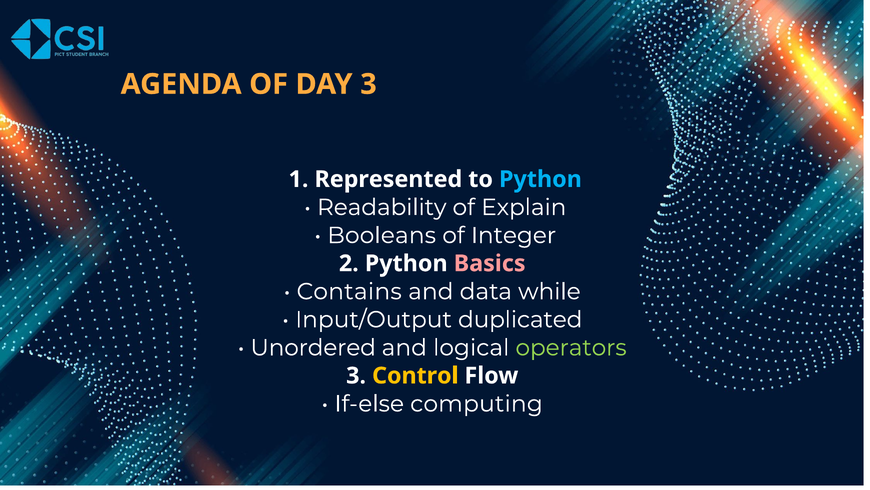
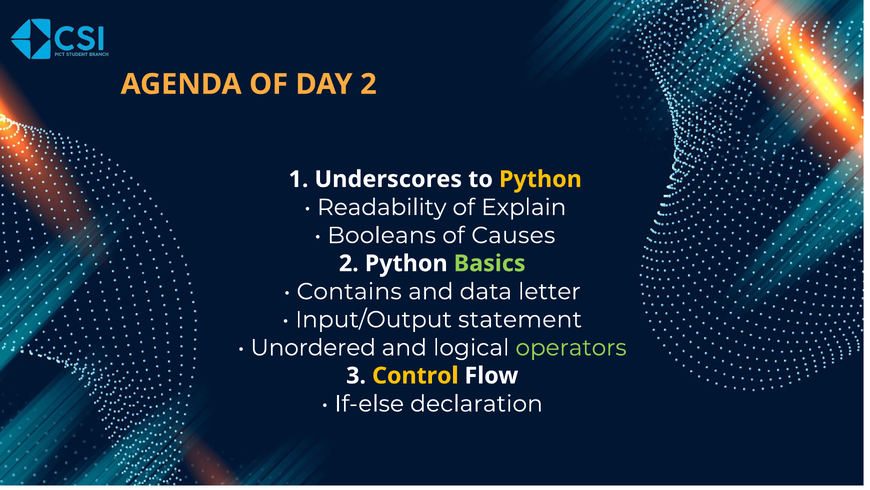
DAY 3: 3 -> 2
Represented: Represented -> Underscores
Python at (540, 179) colour: light blue -> yellow
Integer: Integer -> Causes
Basics colour: pink -> light green
while: while -> letter
duplicated: duplicated -> statement
computing: computing -> declaration
